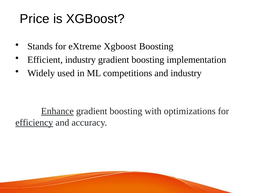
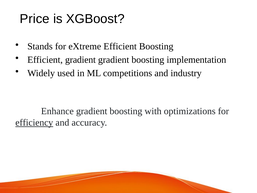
eXtreme Xgboost: Xgboost -> Efficient
Efficient industry: industry -> gradient
Enhance underline: present -> none
